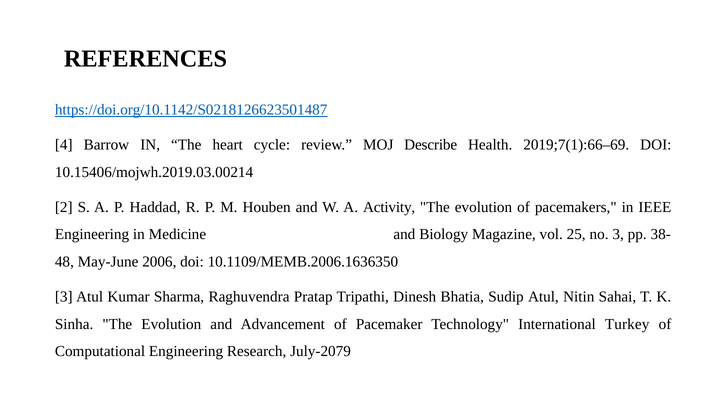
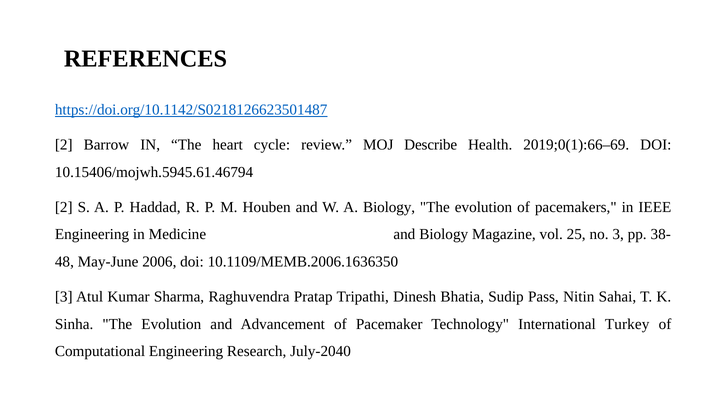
4 at (64, 145): 4 -> 2
2019;7(1):66‒69: 2019;7(1):66‒69 -> 2019;0(1):66‒69
10.15406/mojwh.2019.03.00214: 10.15406/mojwh.2019.03.00214 -> 10.15406/mojwh.5945.61.46794
A Activity: Activity -> Biology
Sudip Atul: Atul -> Pass
July-2079: July-2079 -> July-2040
